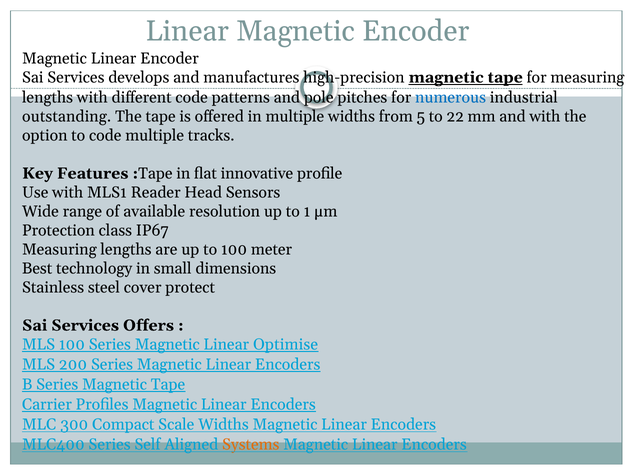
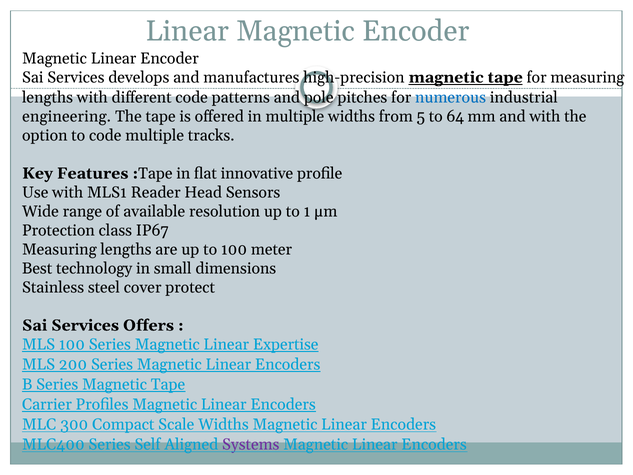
outstanding: outstanding -> engineering
22: 22 -> 64
Optimise: Optimise -> Expertise
Systems colour: orange -> purple
